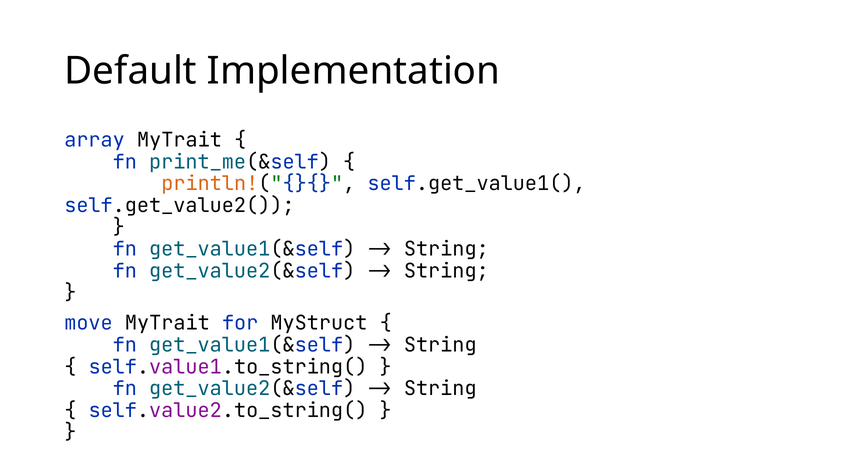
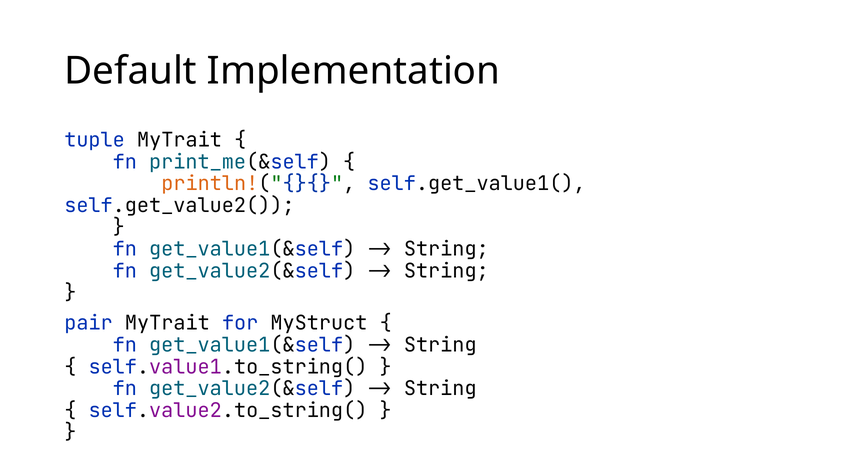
array: array -> tuple
move: move -> pair
